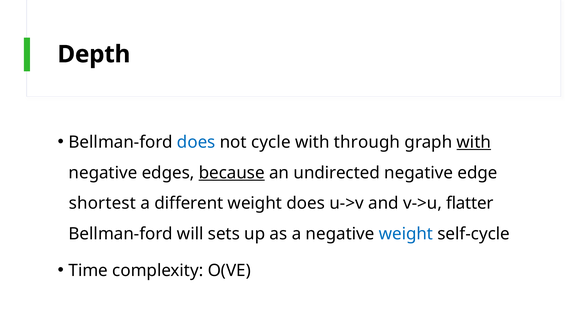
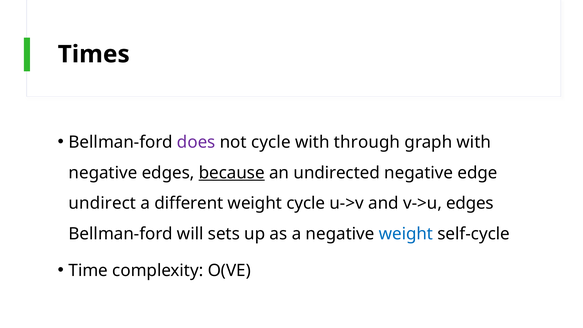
Depth: Depth -> Times
does at (196, 142) colour: blue -> purple
with at (474, 142) underline: present -> none
shortest: shortest -> undirect
weight does: does -> cycle
v->u flatter: flatter -> edges
